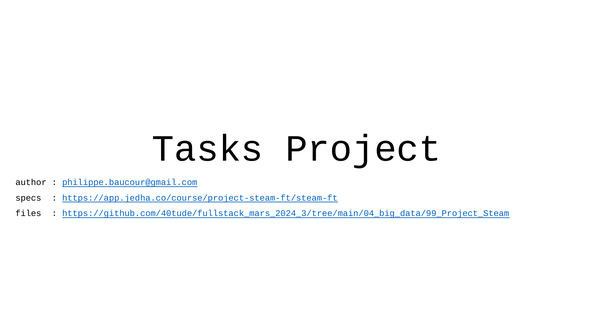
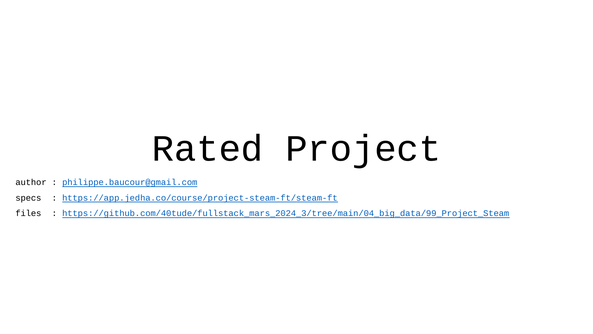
Tasks: Tasks -> Rated
